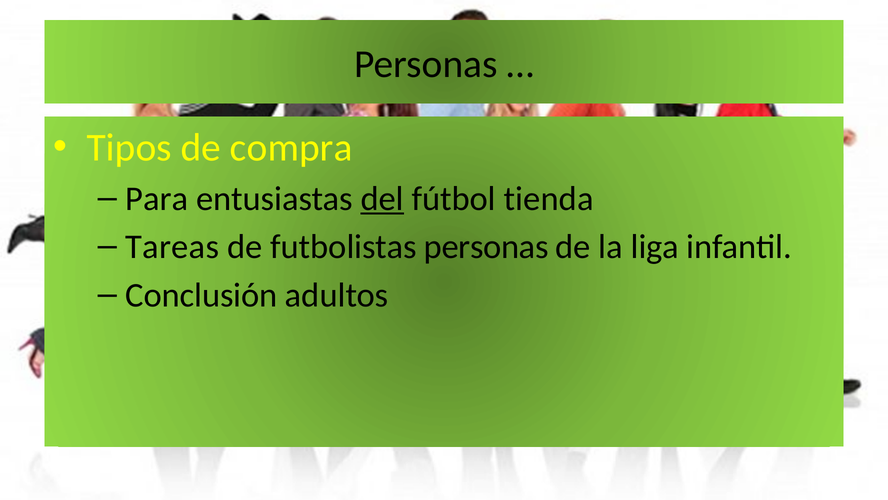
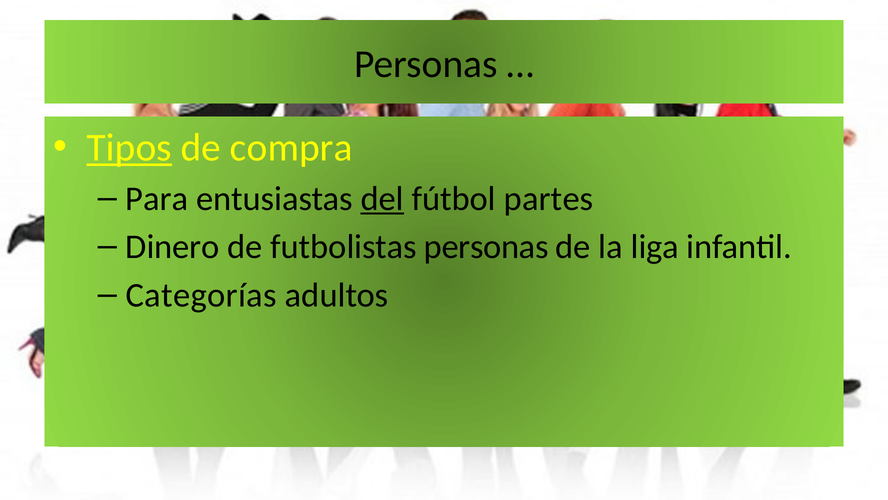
Tipos underline: none -> present
tienda: tienda -> partes
Tareas: Tareas -> Dinero
Conclusión: Conclusión -> Categorías
